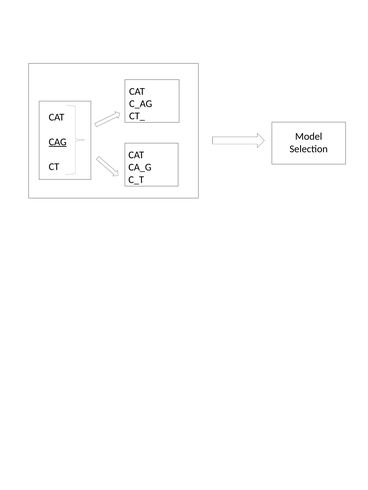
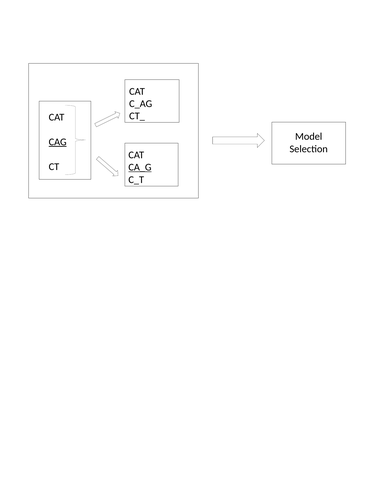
CA_G underline: none -> present
